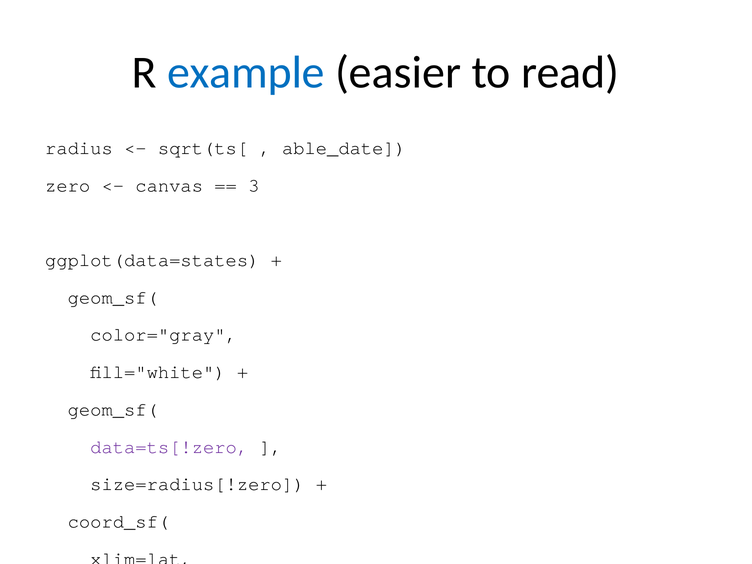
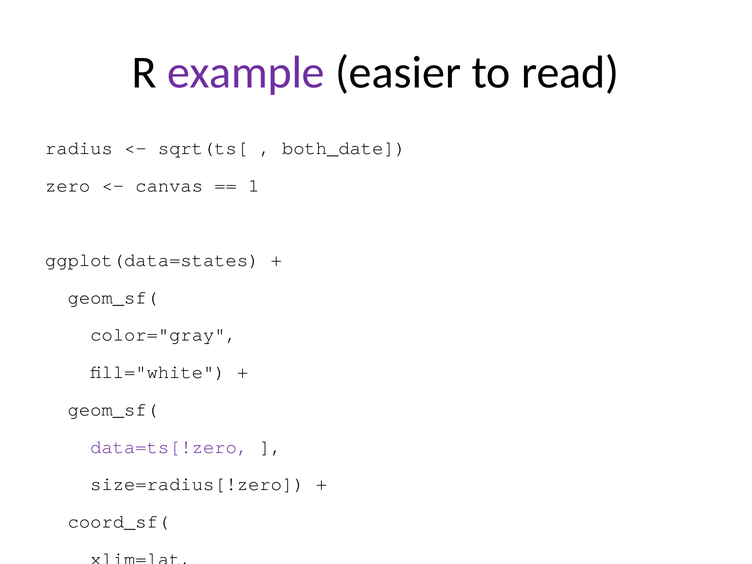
example colour: blue -> purple
able_date: able_date -> both_date
3: 3 -> 1
